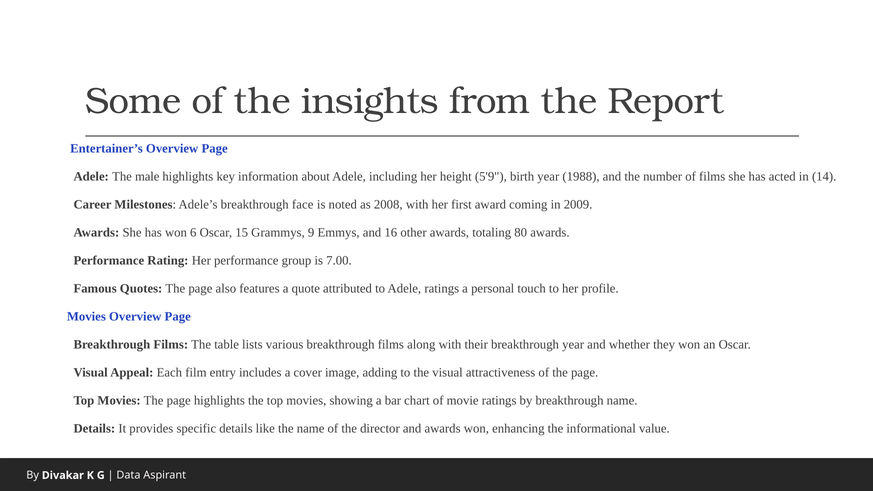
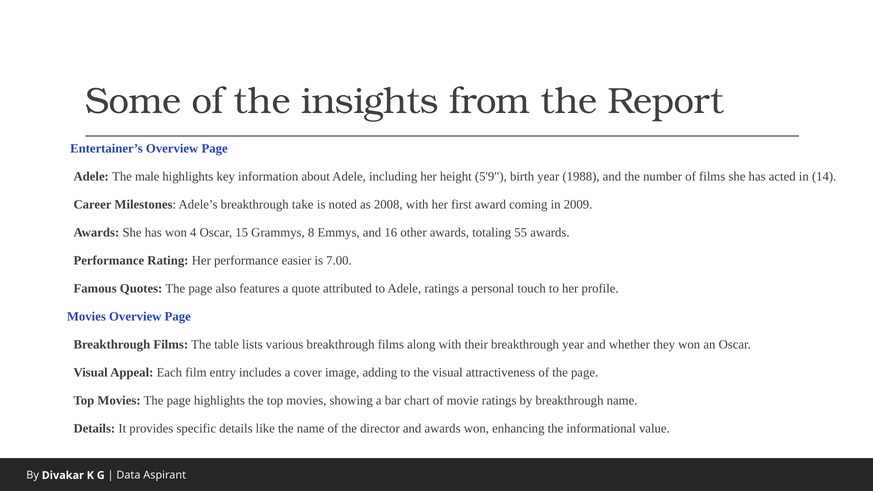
face: face -> take
6: 6 -> 4
9: 9 -> 8
80: 80 -> 55
group: group -> easier
